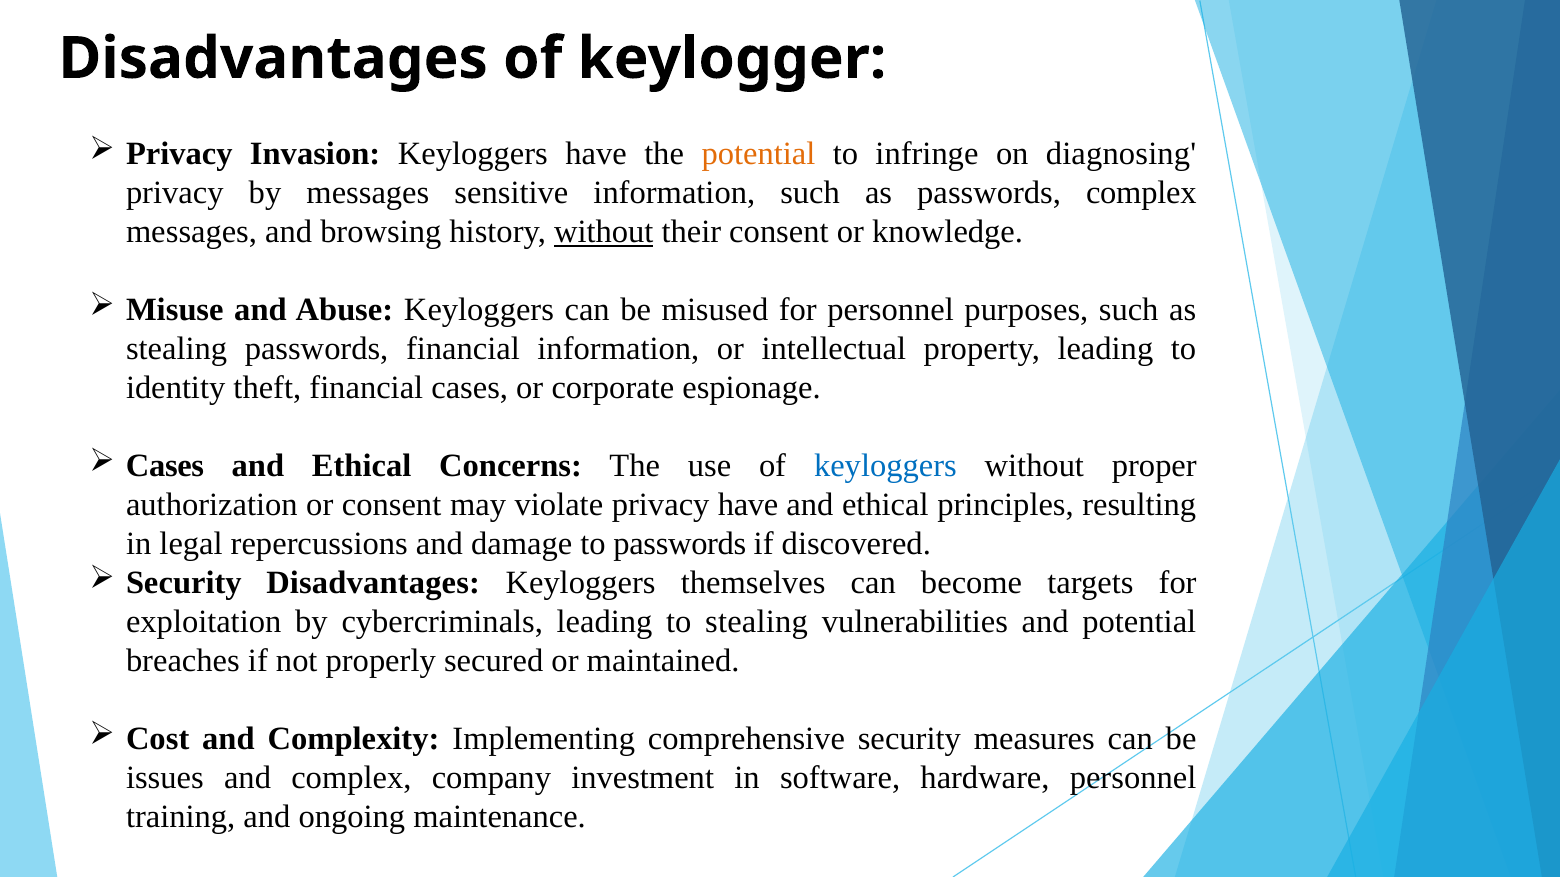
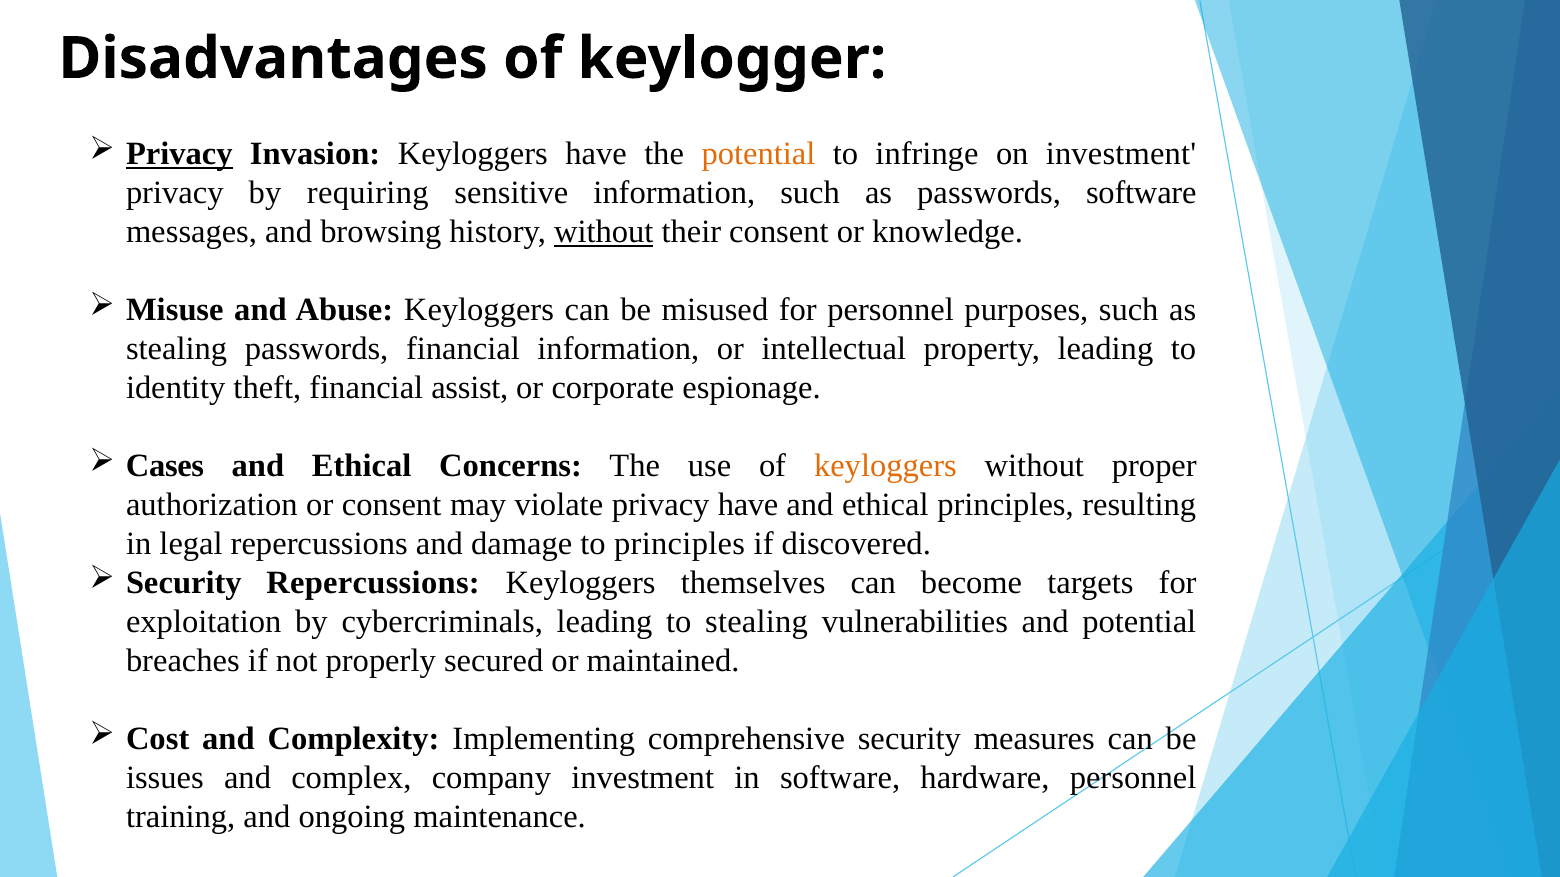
Privacy at (179, 154) underline: none -> present
on diagnosing: diagnosing -> investment
by messages: messages -> requiring
passwords complex: complex -> software
financial cases: cases -> assist
keyloggers at (885, 466) colour: blue -> orange
to passwords: passwords -> principles
Security Disadvantages: Disadvantages -> Repercussions
